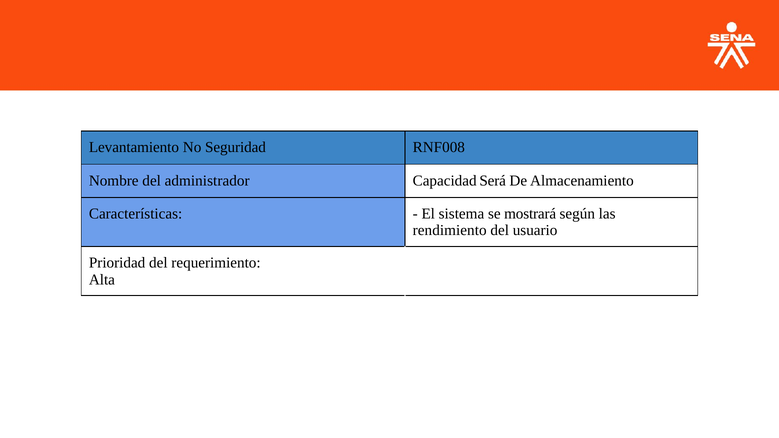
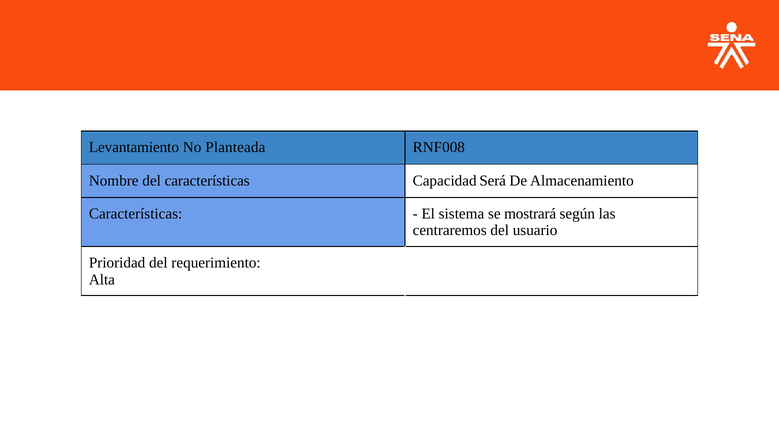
Seguridad: Seguridad -> Planteada
del administrador: administrador -> características
rendimiento: rendimiento -> centraremos
